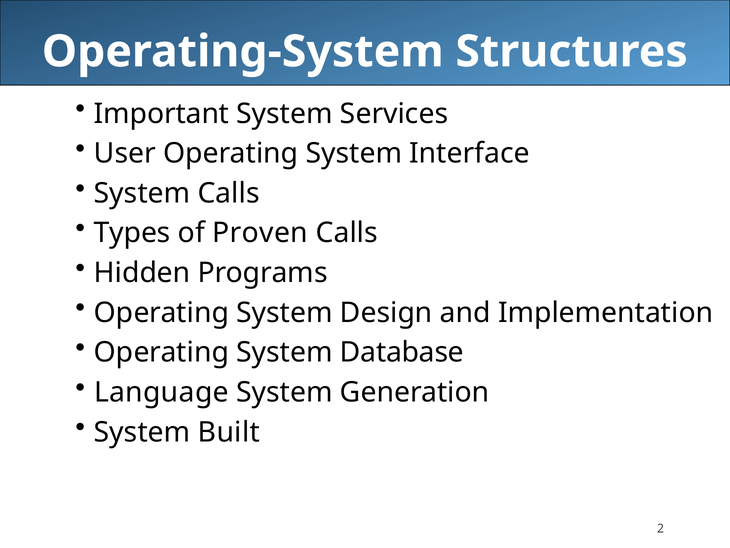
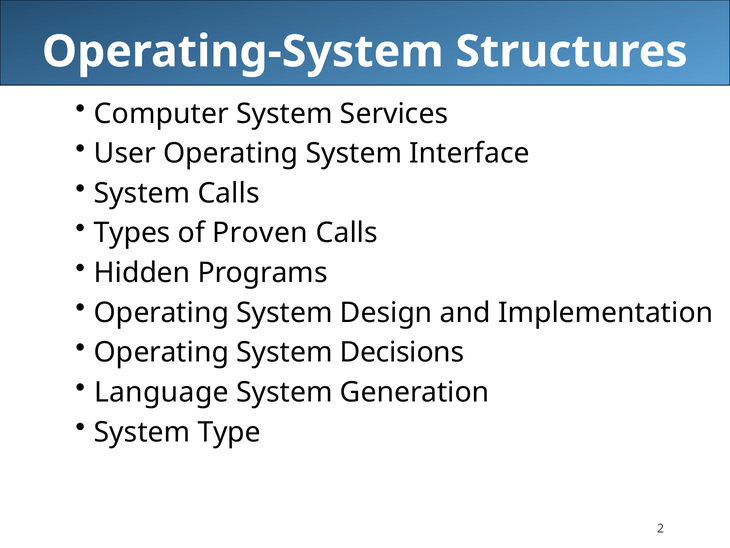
Important: Important -> Computer
Database: Database -> Decisions
Built: Built -> Type
